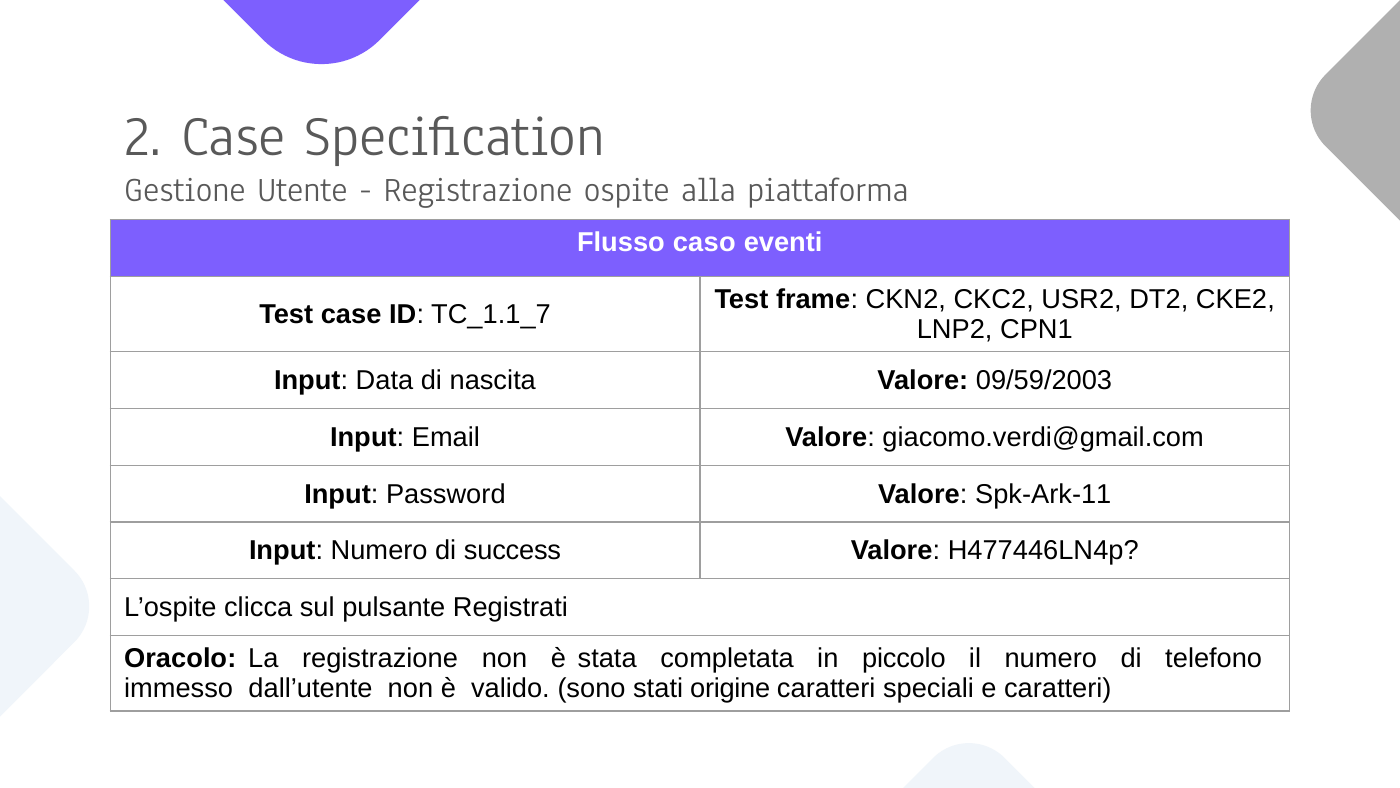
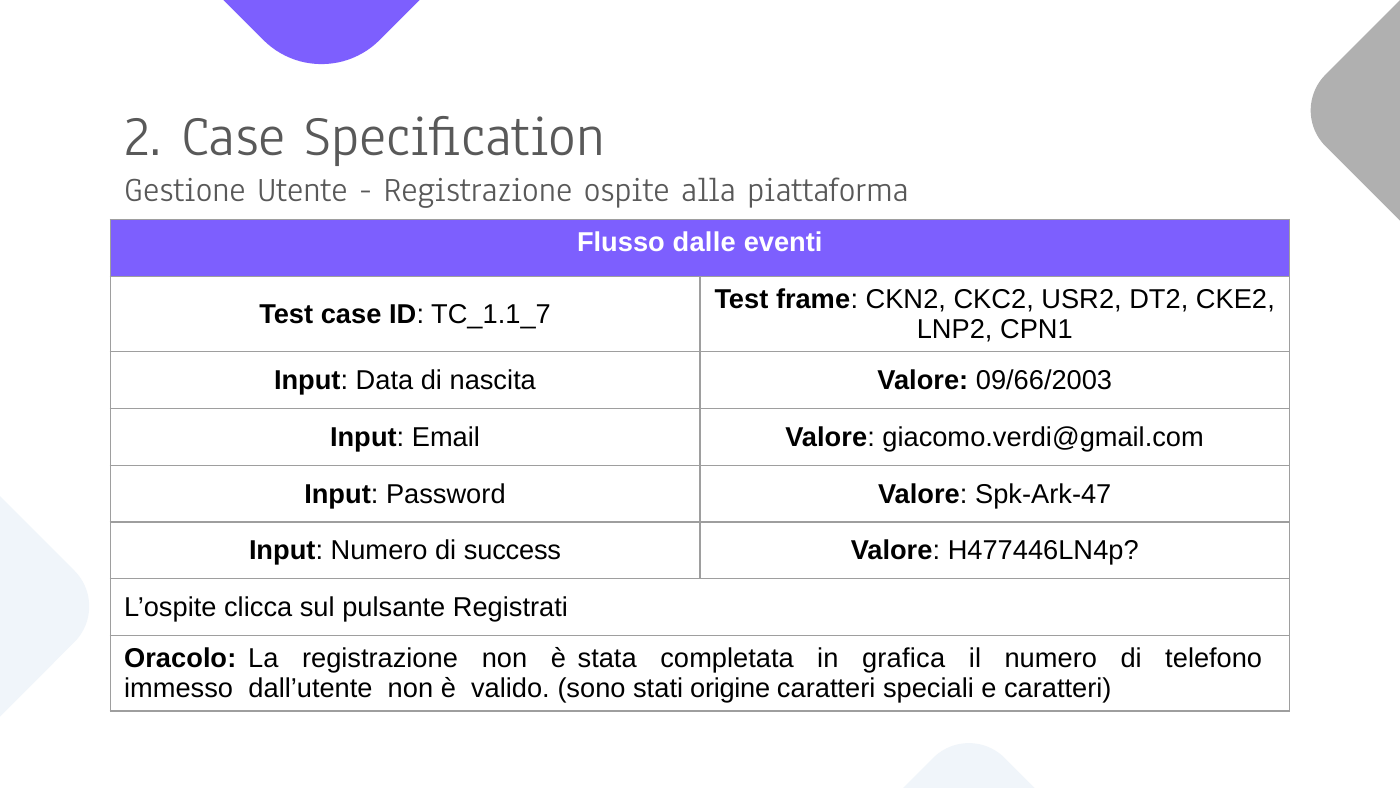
caso: caso -> dalle
09/59/2003: 09/59/2003 -> 09/66/2003
Spk-Ark-11: Spk-Ark-11 -> Spk-Ark-47
piccolo: piccolo -> grafica
